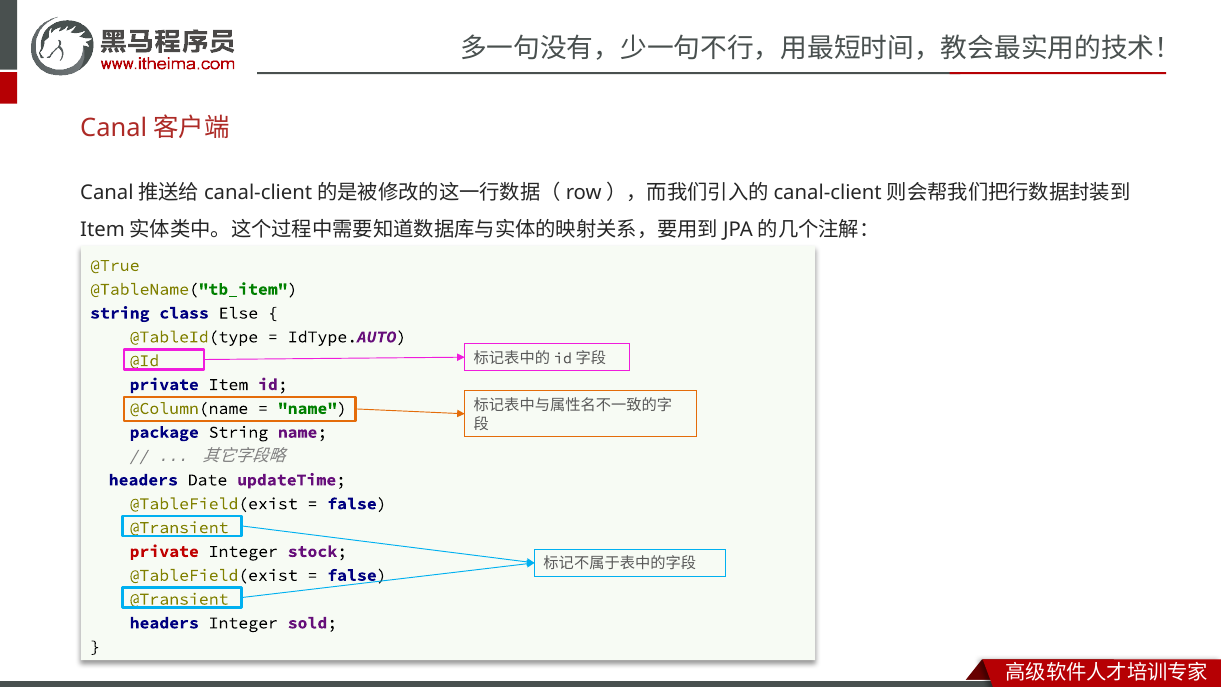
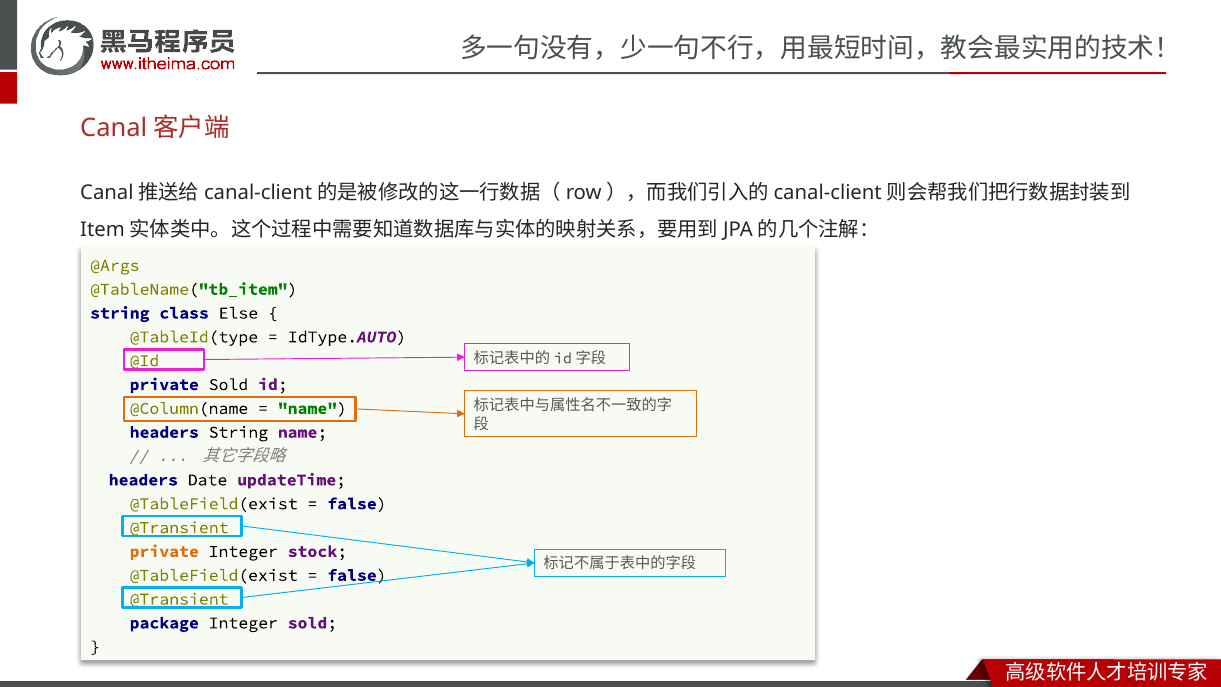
@True: @True -> @Args
private Item: Item -> Sold
package at (164, 432): package -> headers
private at (164, 551) colour: red -> orange
headers at (164, 623): headers -> package
